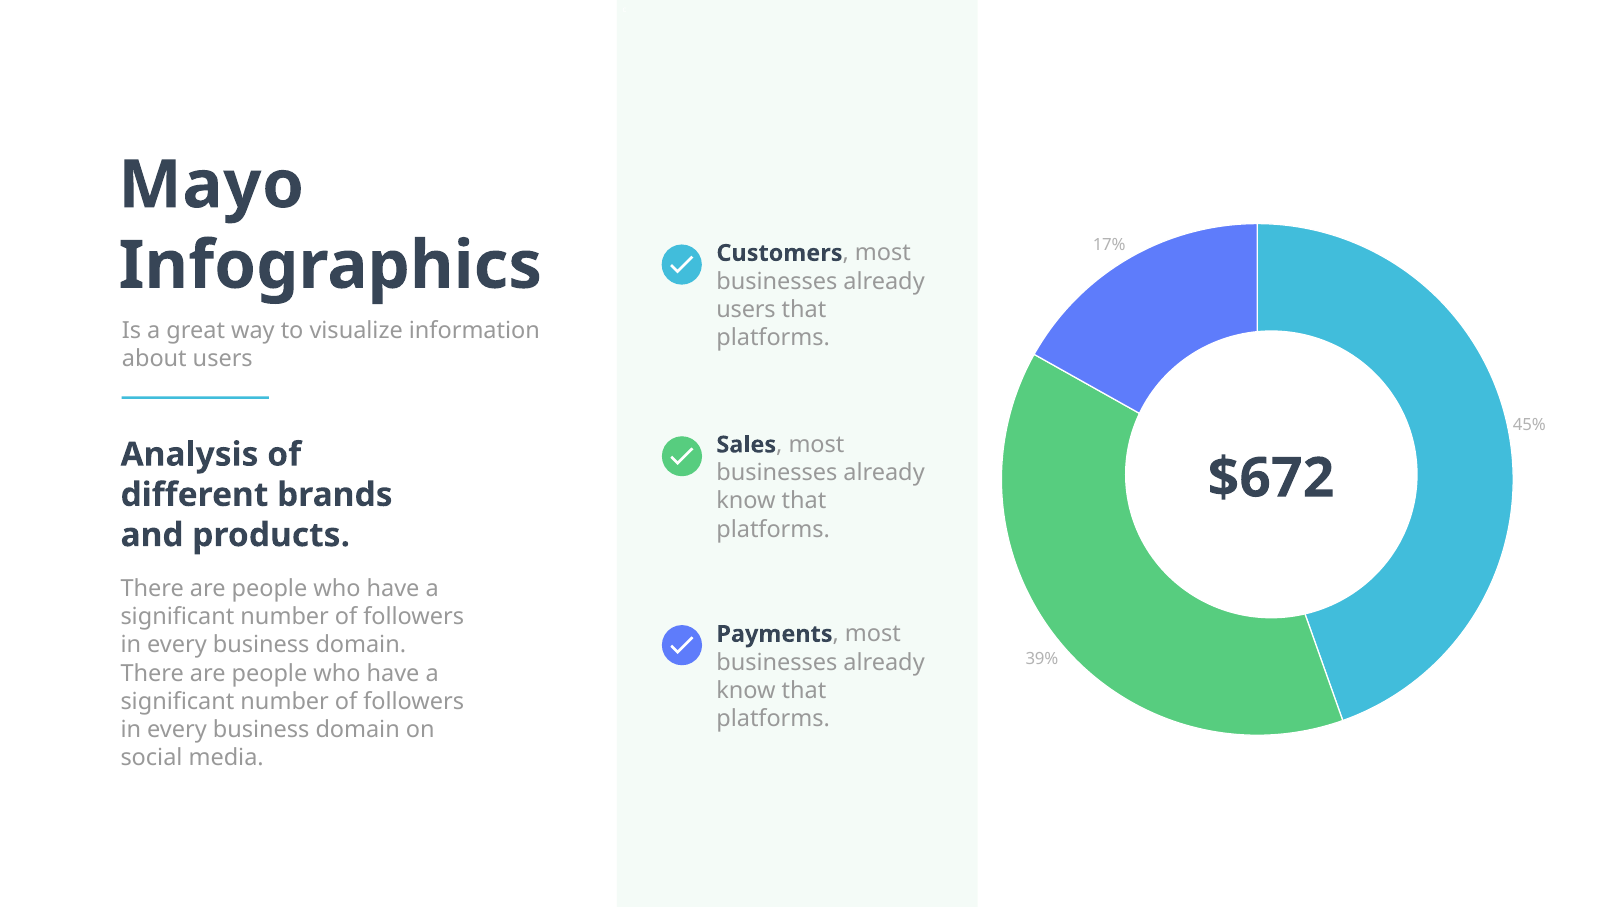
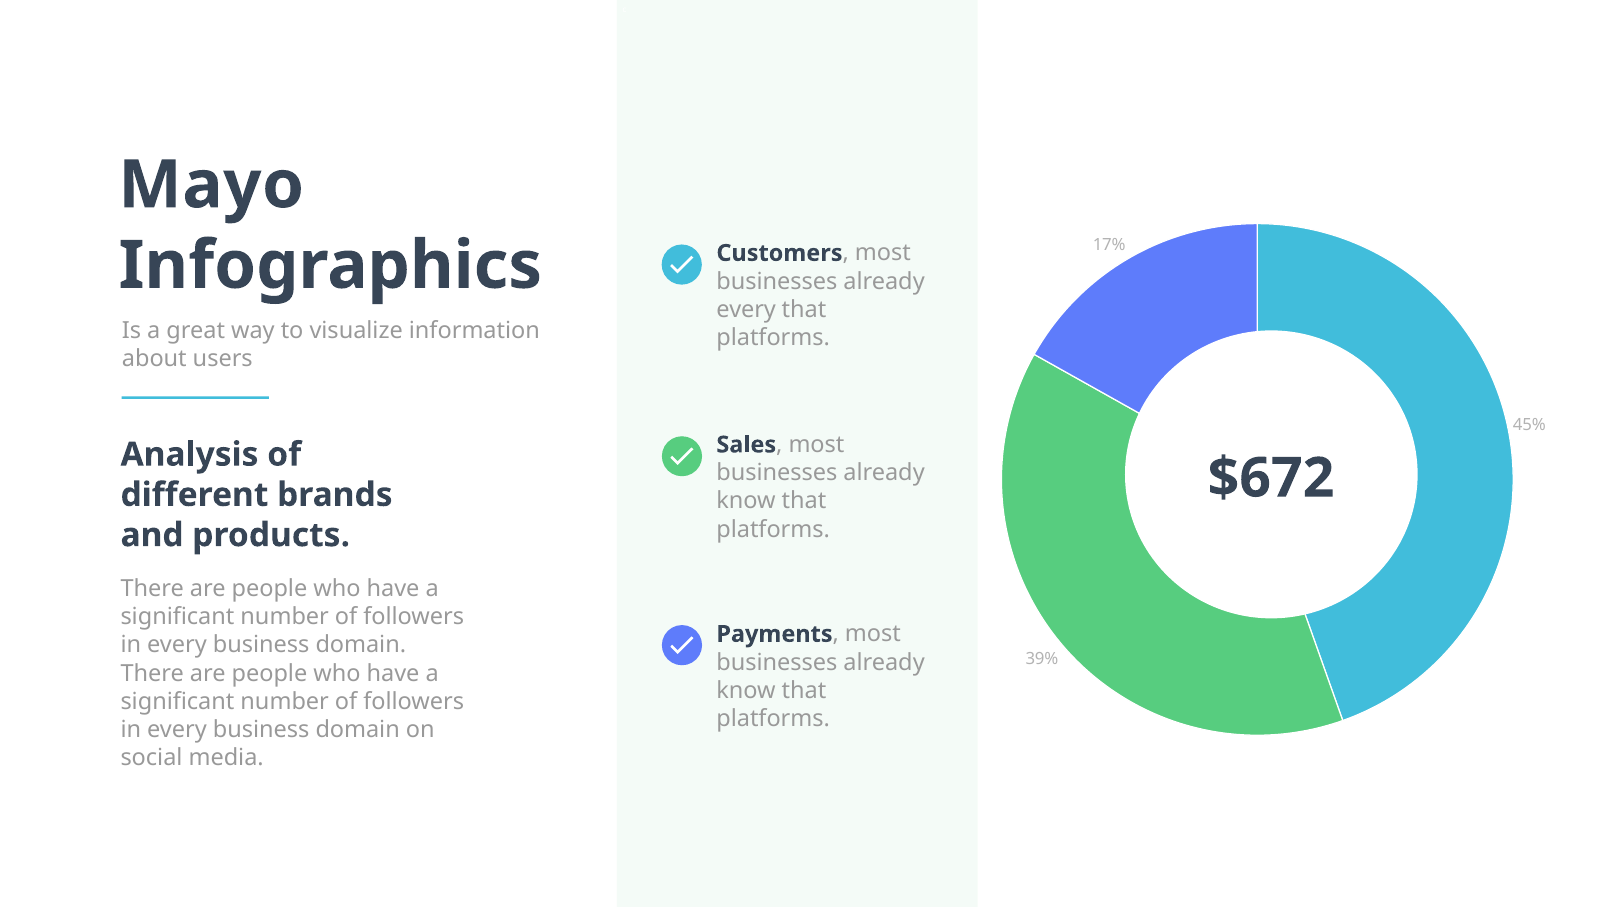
users at (746, 310): users -> every
